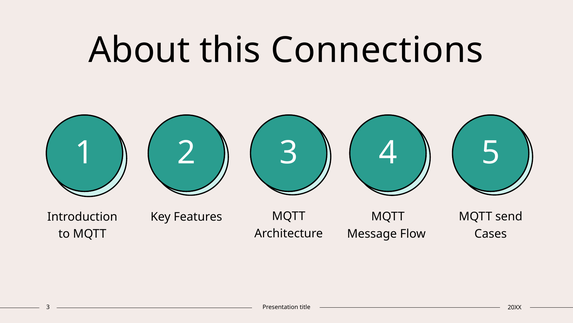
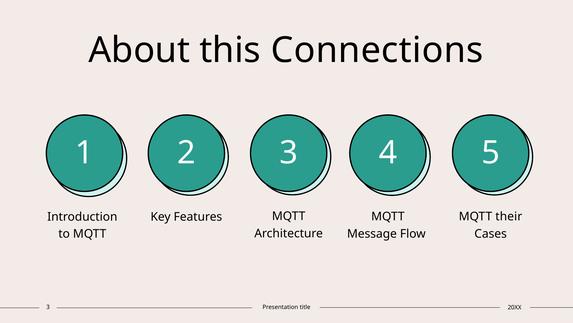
send: send -> their
